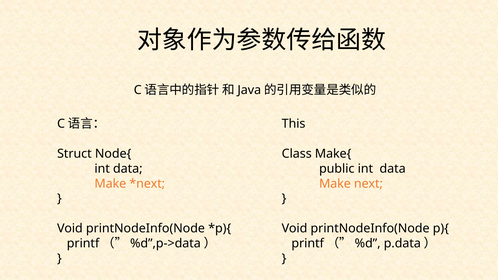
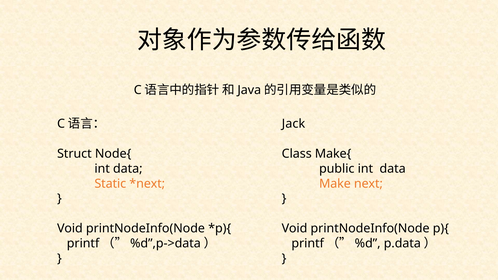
This: This -> Jack
Make at (110, 184): Make -> Static
